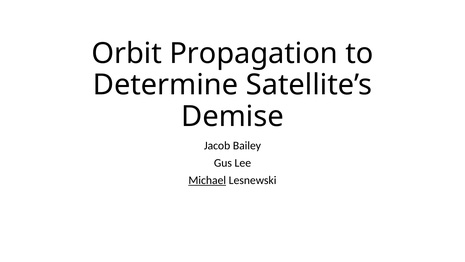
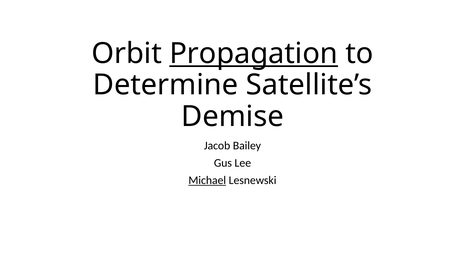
Propagation underline: none -> present
